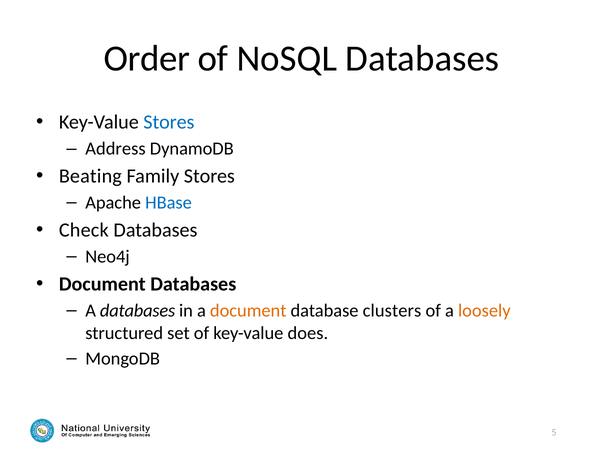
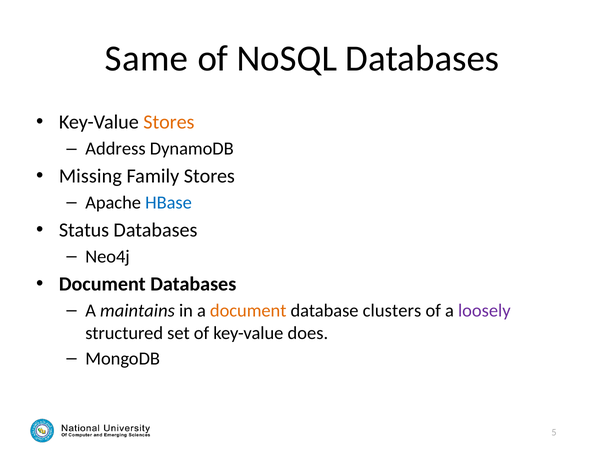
Order: Order -> Same
Stores at (169, 122) colour: blue -> orange
Beating: Beating -> Missing
Check: Check -> Status
A databases: databases -> maintains
loosely colour: orange -> purple
